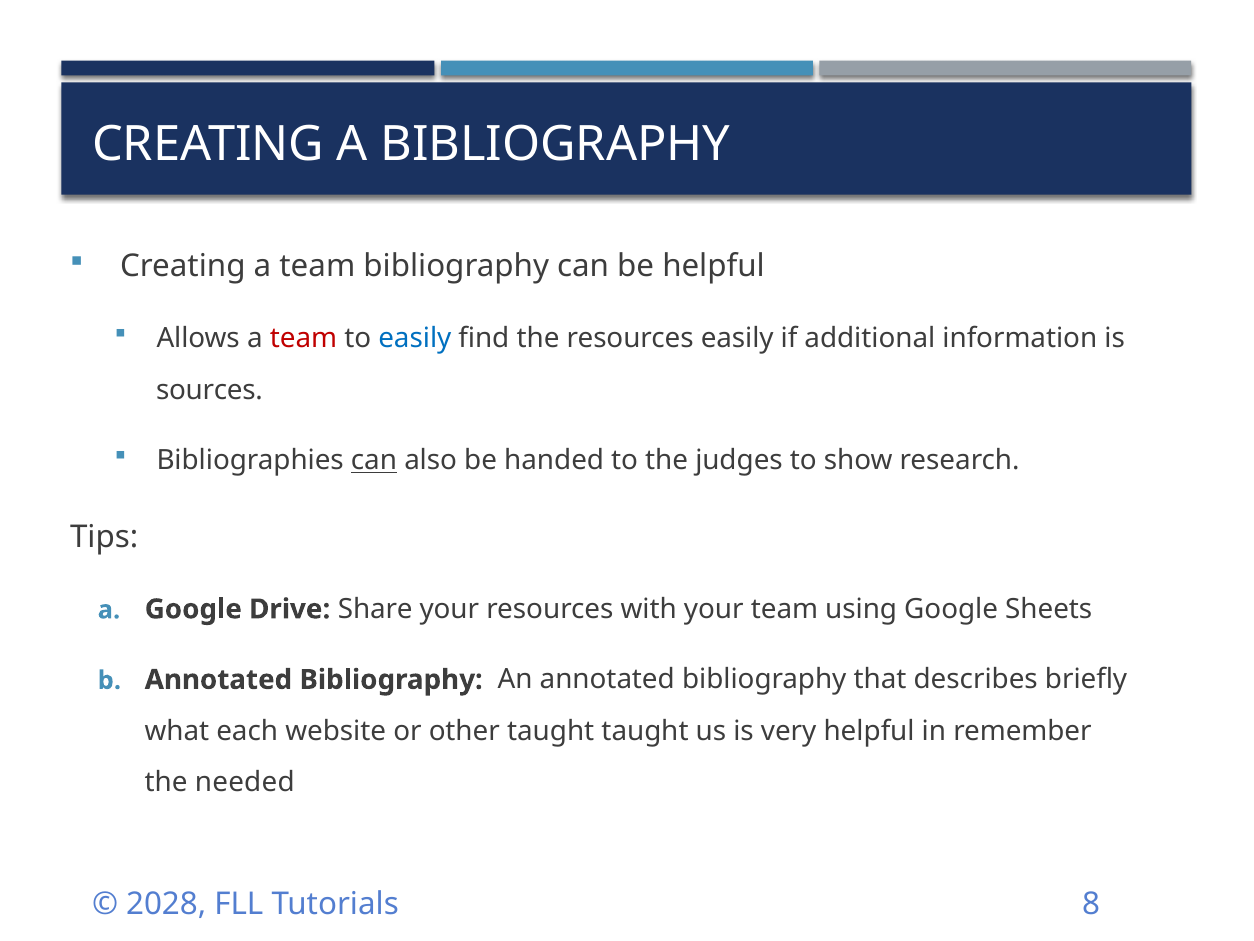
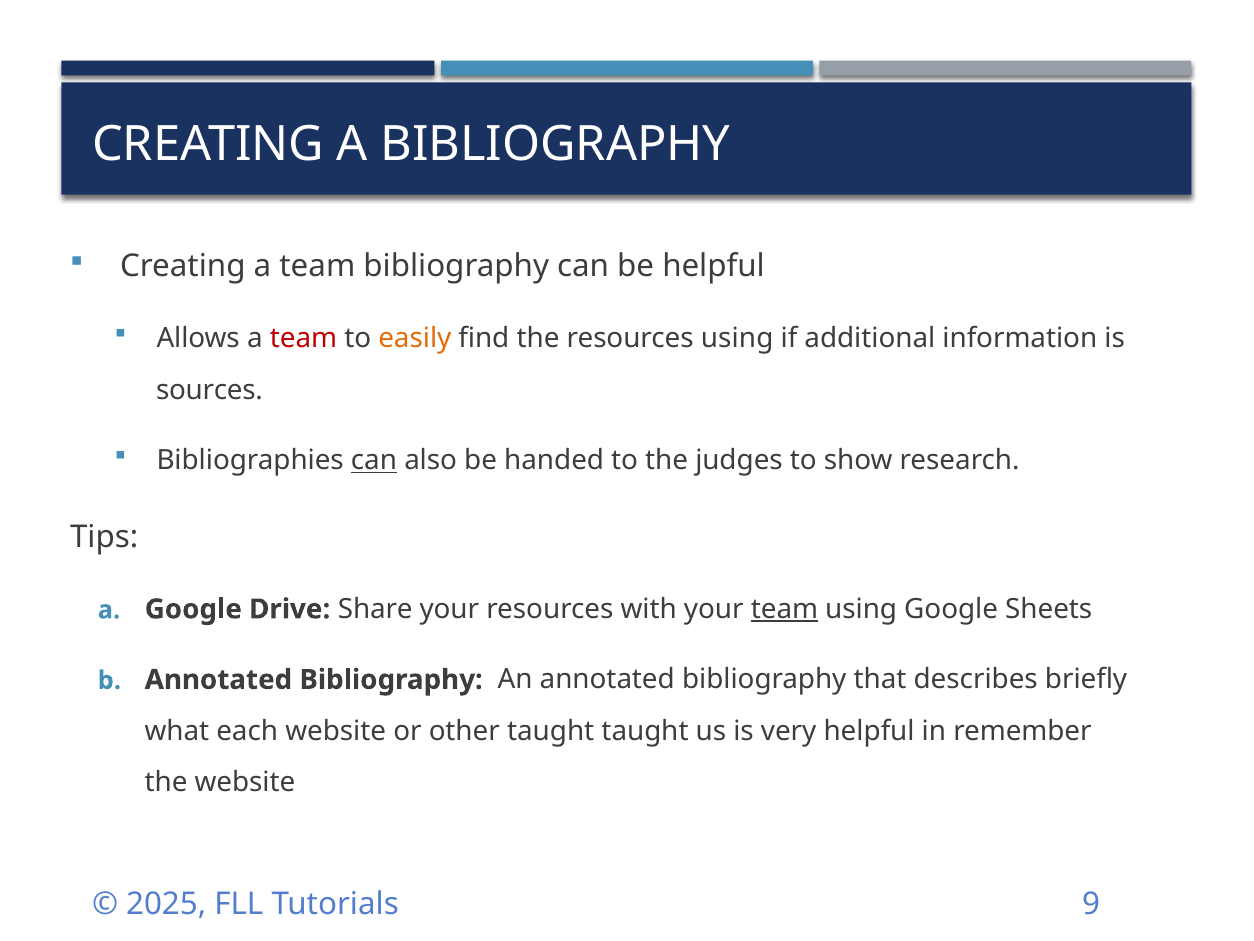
easily at (415, 339) colour: blue -> orange
resources easily: easily -> using
team at (785, 609) underline: none -> present
the needed: needed -> website
2028: 2028 -> 2025
8: 8 -> 9
